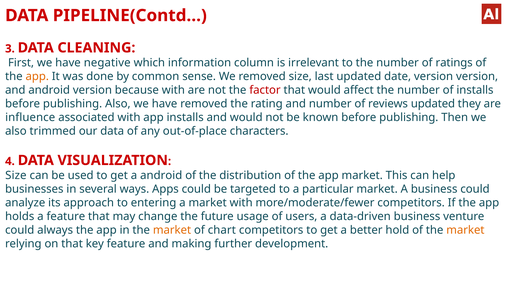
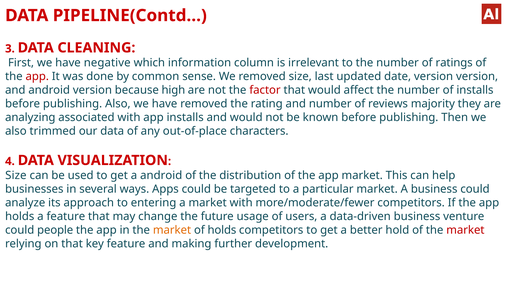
app at (37, 77) colour: orange -> red
because with: with -> high
reviews updated: updated -> majority
influence: influence -> analyzing
always: always -> people
of chart: chart -> holds
market at (465, 230) colour: orange -> red
